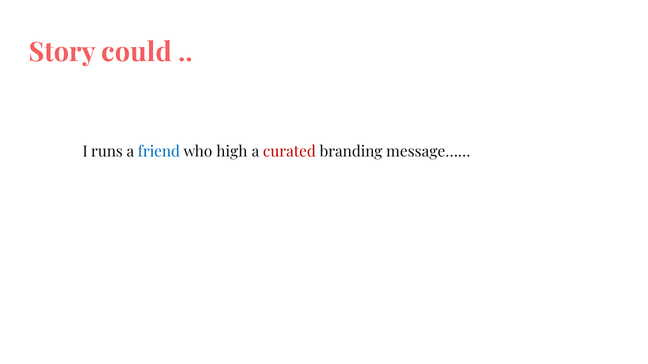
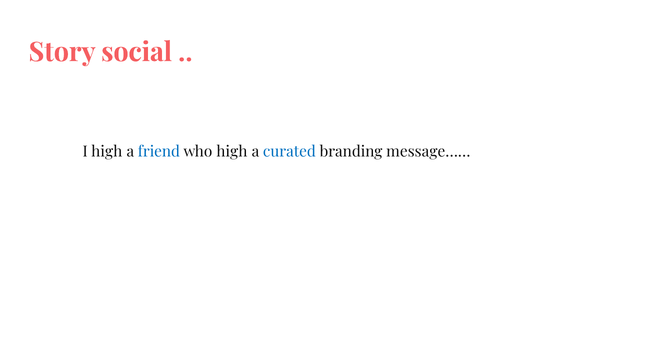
could: could -> social
I runs: runs -> high
curated colour: red -> blue
